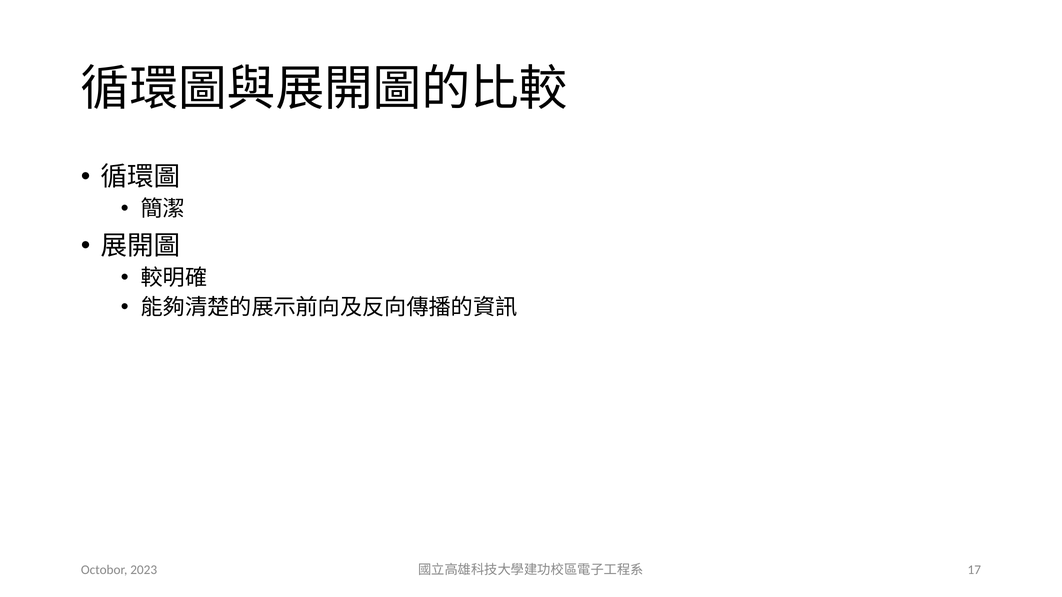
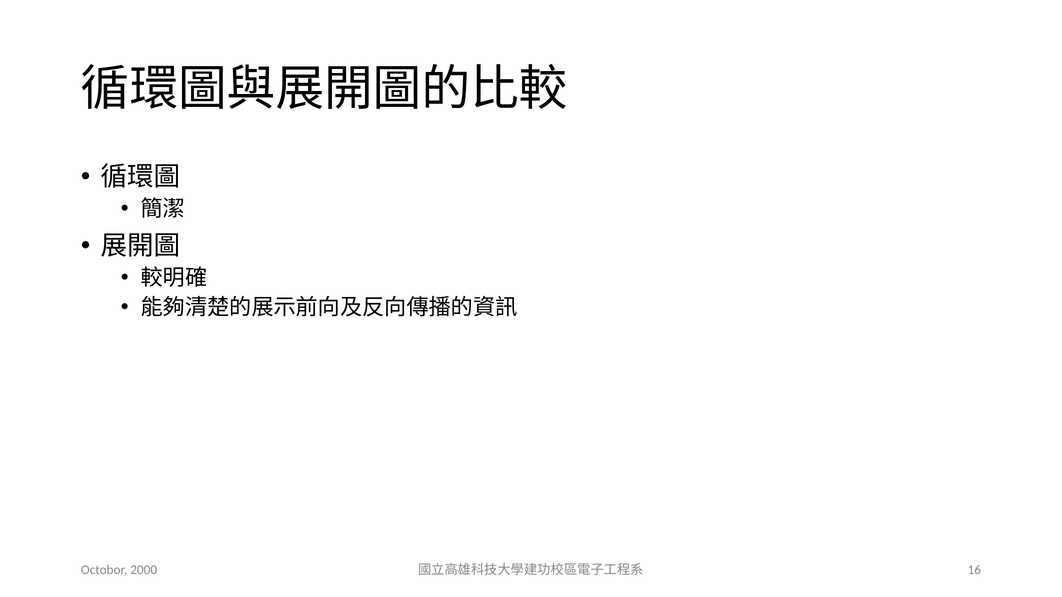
2023: 2023 -> 2000
17: 17 -> 16
